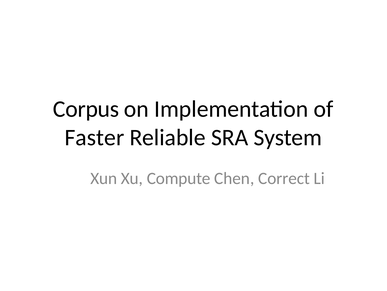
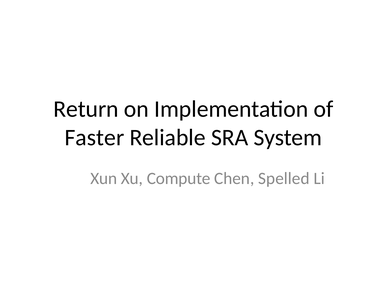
Corpus: Corpus -> Return
Correct: Correct -> Spelled
